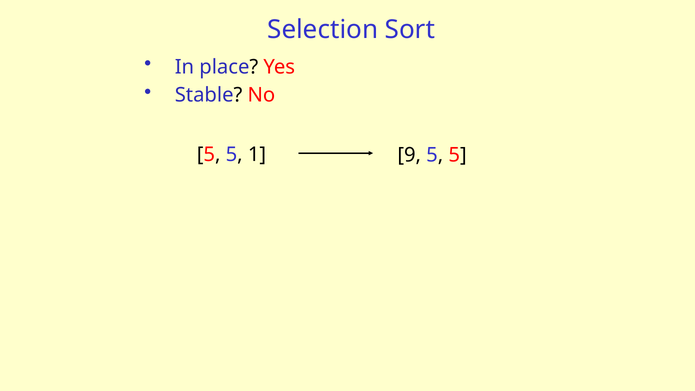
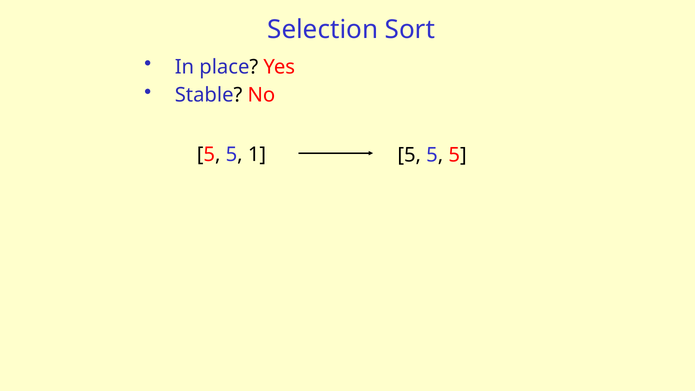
1 9: 9 -> 5
